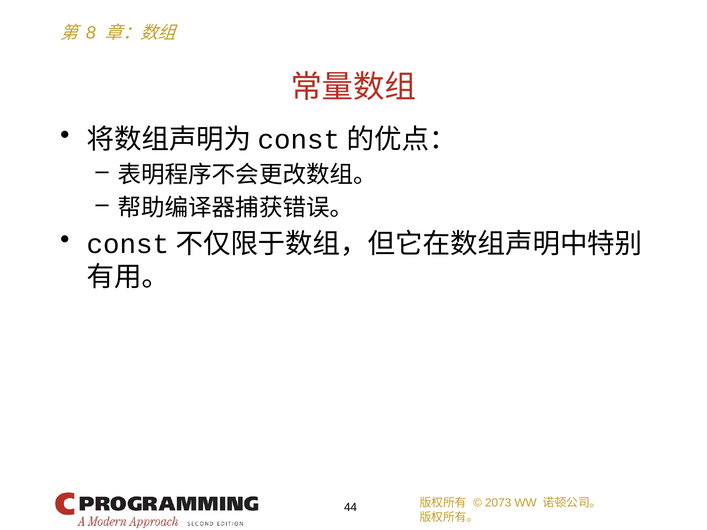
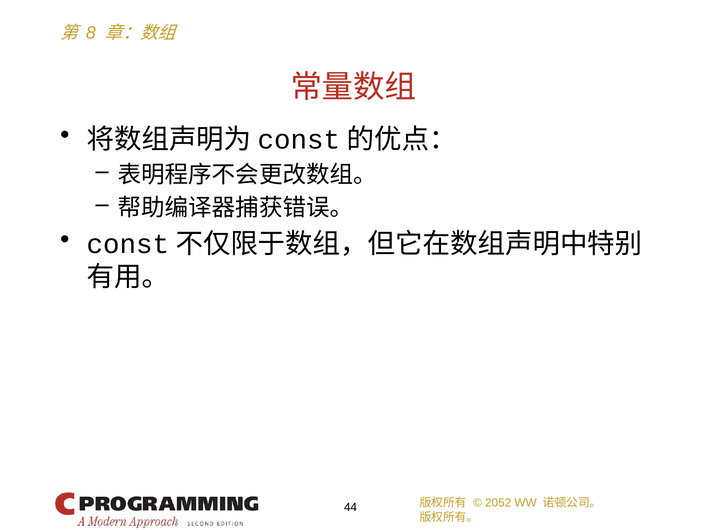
2073: 2073 -> 2052
